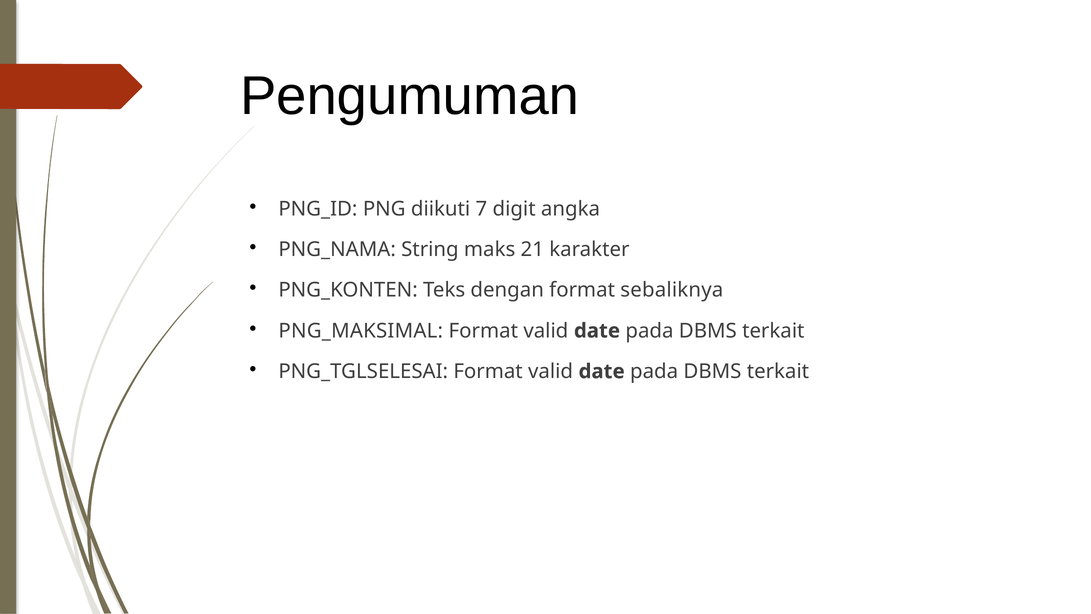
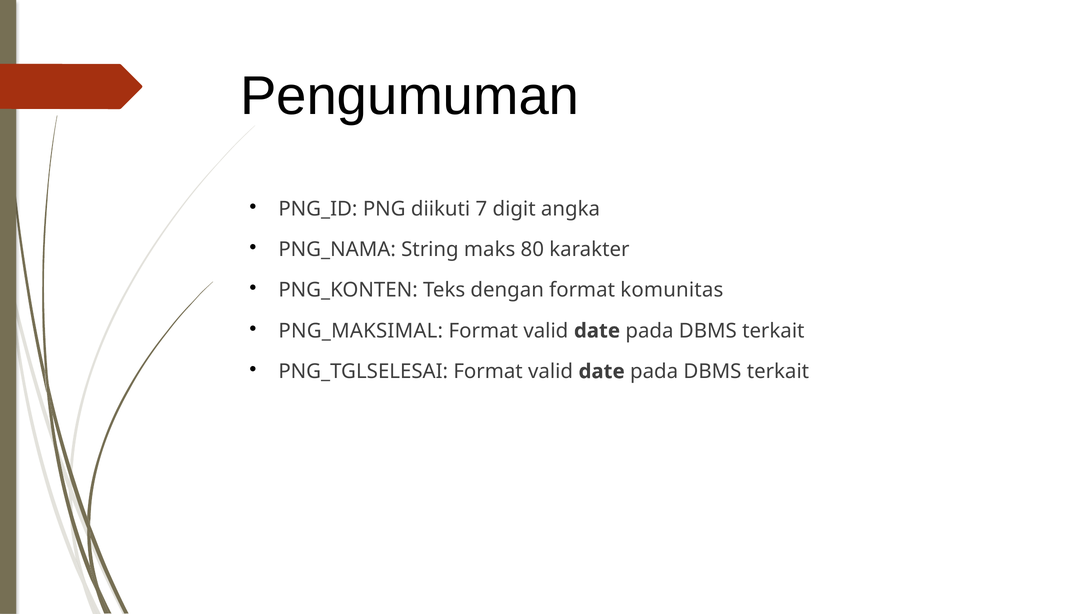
21: 21 -> 80
sebaliknya: sebaliknya -> komunitas
